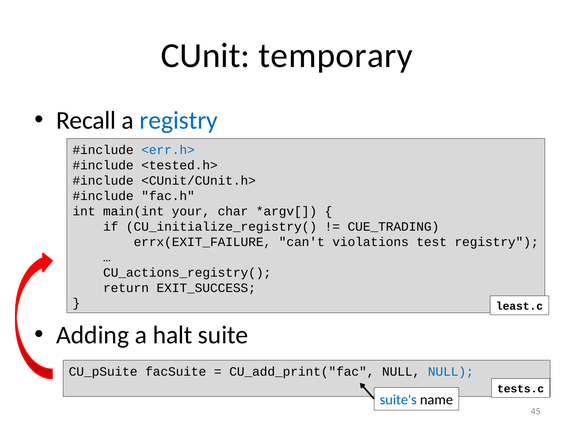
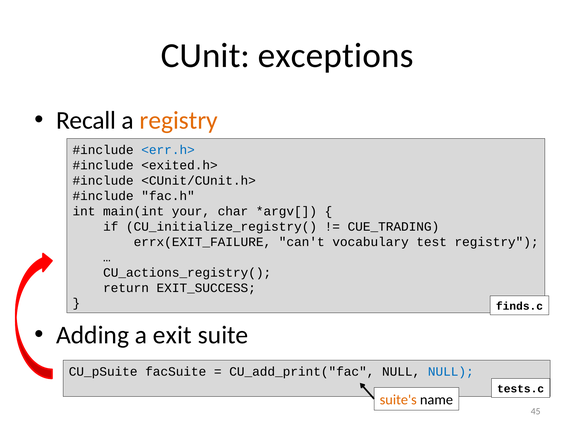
temporary: temporary -> exceptions
registry at (179, 121) colour: blue -> orange
<tested.h>: <tested.h> -> <exited.h>
violations: violations -> vocabulary
least.c: least.c -> finds.c
halt: halt -> exit
suite's colour: blue -> orange
